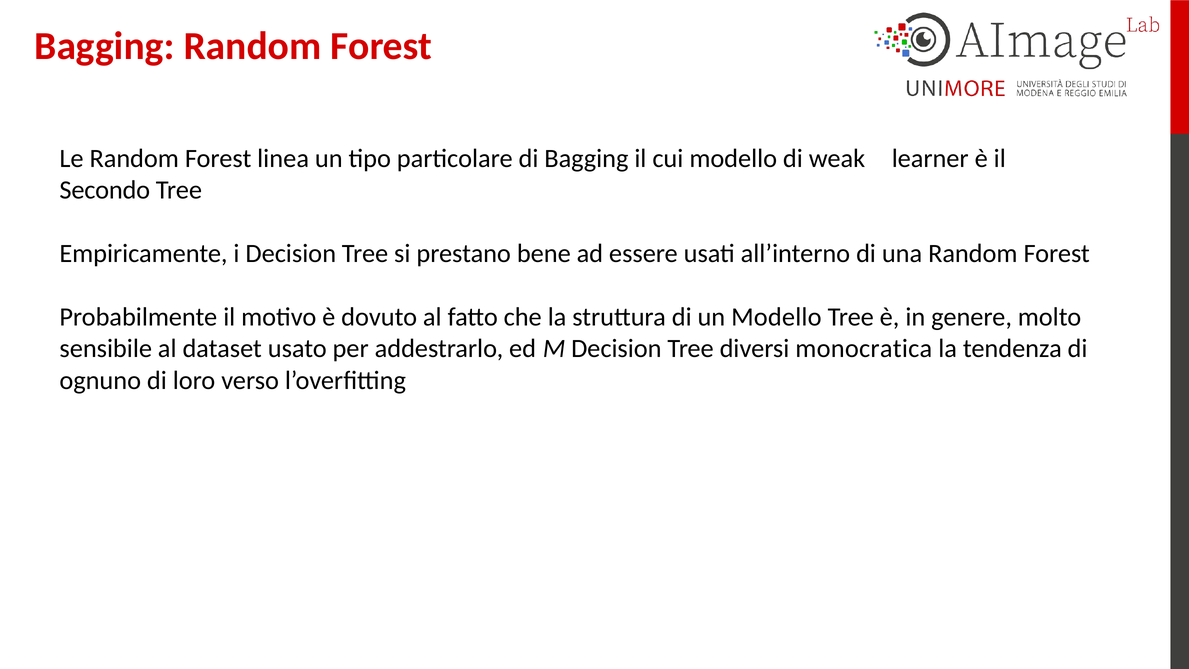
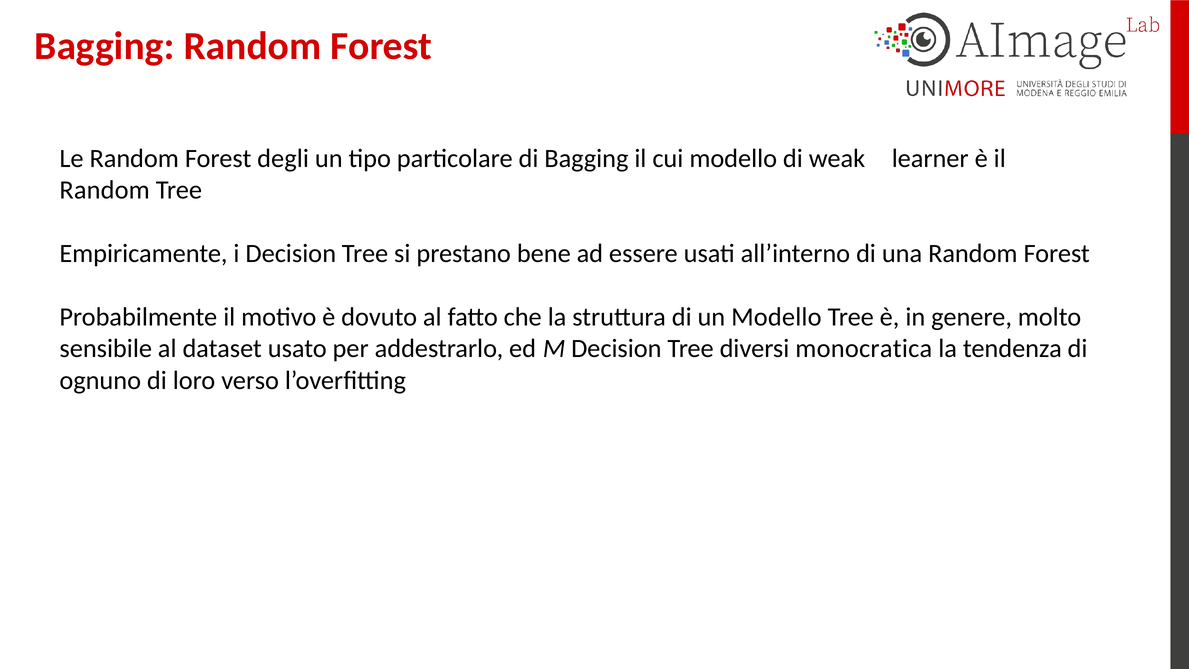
linea: linea -> degli
Secondo at (105, 190): Secondo -> Random
